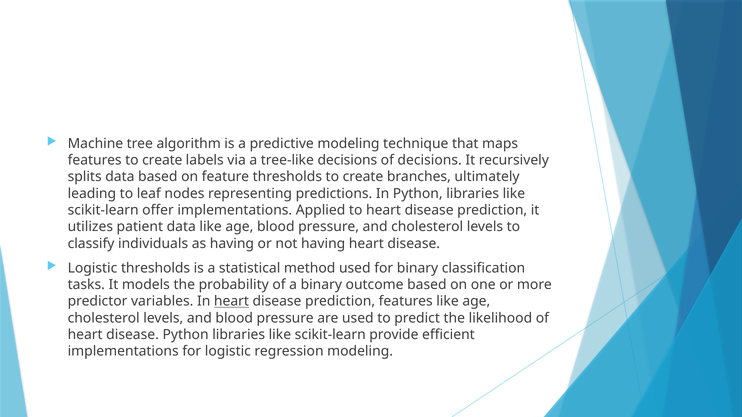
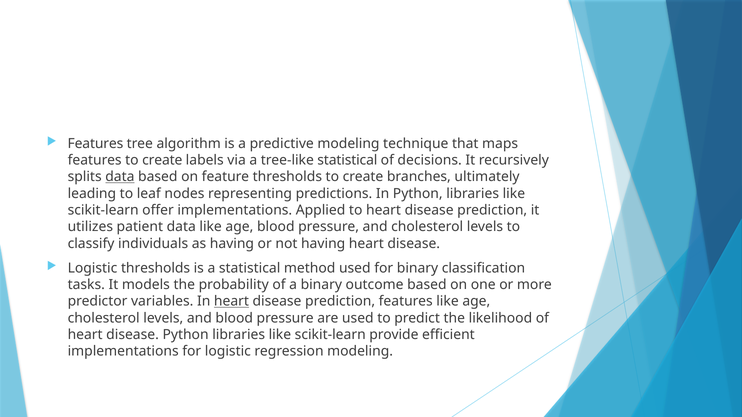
Machine at (95, 144): Machine -> Features
tree-like decisions: decisions -> statistical
data at (120, 177) underline: none -> present
